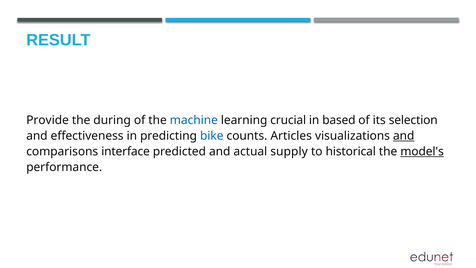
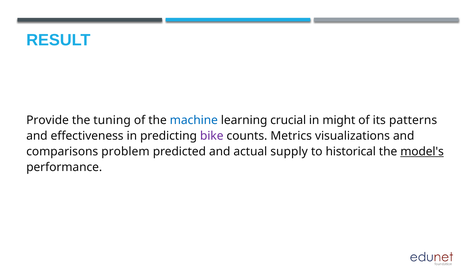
during: during -> tuning
based: based -> might
selection: selection -> patterns
bike colour: blue -> purple
Articles: Articles -> Metrics
and at (404, 136) underline: present -> none
interface: interface -> problem
